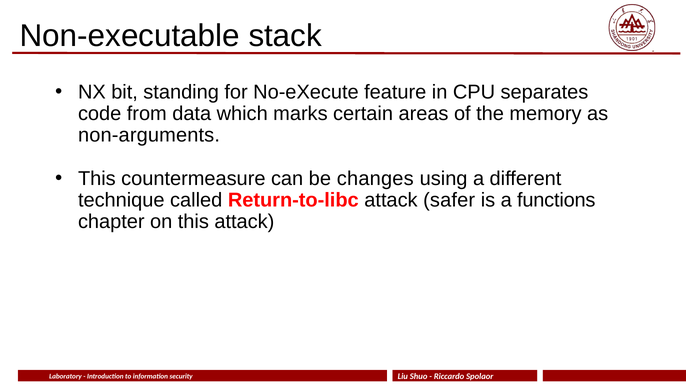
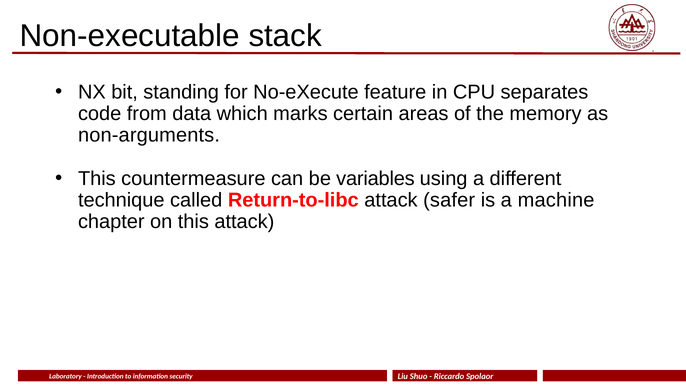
changes: changes -> variables
functions: functions -> machine
